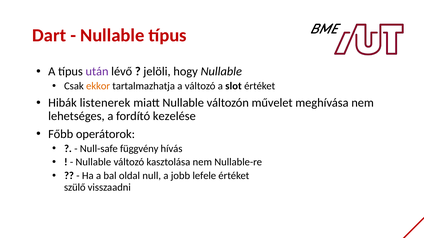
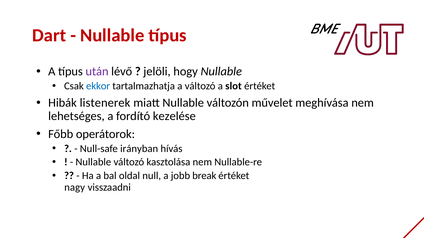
ekkor colour: orange -> blue
függvény: függvény -> irányban
lefele: lefele -> break
szülő: szülő -> nagy
